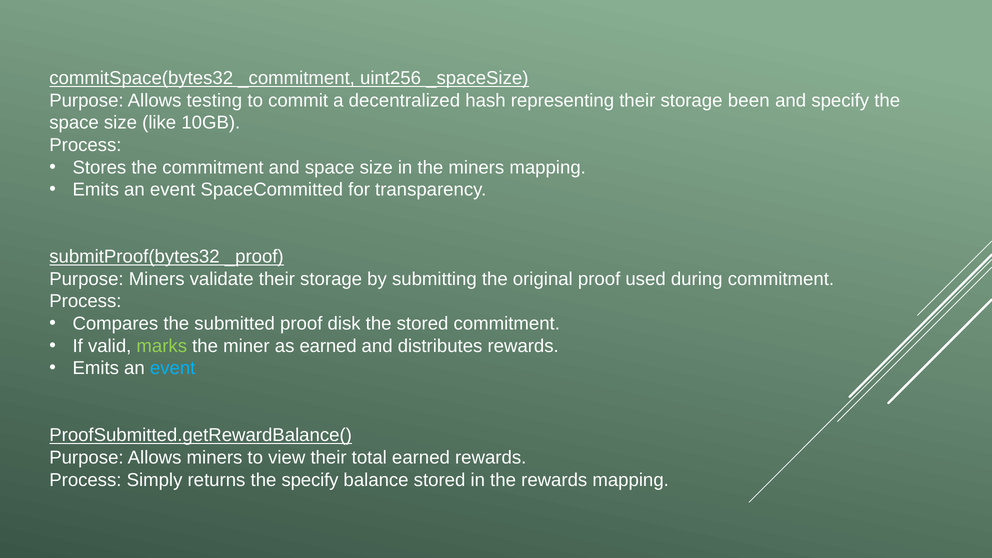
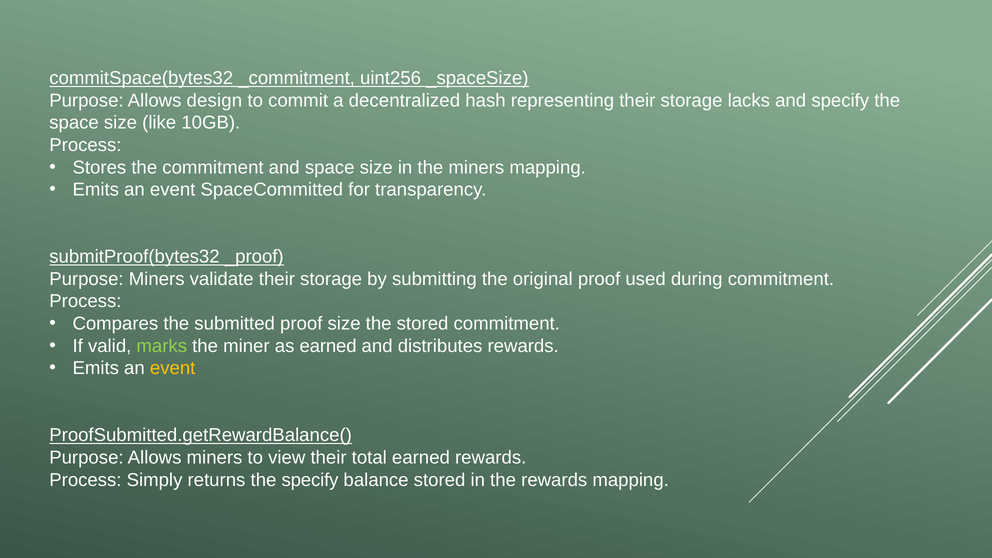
testing: testing -> design
been: been -> lacks
proof disk: disk -> size
event at (173, 368) colour: light blue -> yellow
